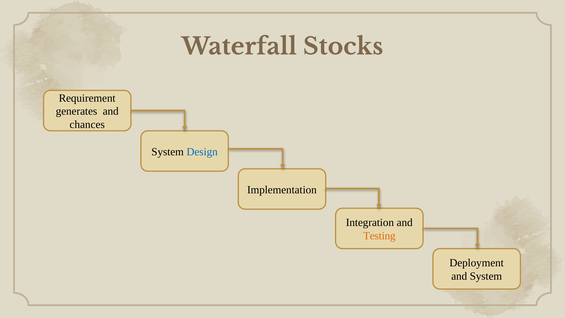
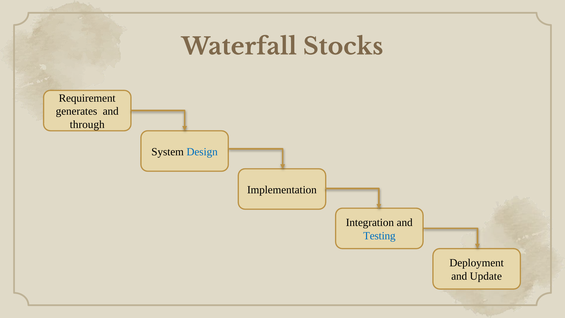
chances: chances -> through
Testing colour: orange -> blue
and System: System -> Update
